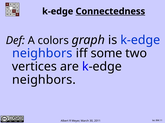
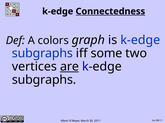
neighbors at (42, 54): neighbors -> subgraphs
are underline: none -> present
neighbors at (44, 80): neighbors -> subgraphs
